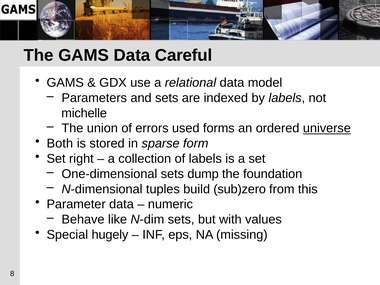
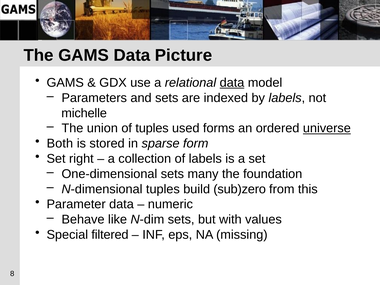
Careful: Careful -> Picture
data at (232, 83) underline: none -> present
of errors: errors -> tuples
dump: dump -> many
hugely: hugely -> filtered
